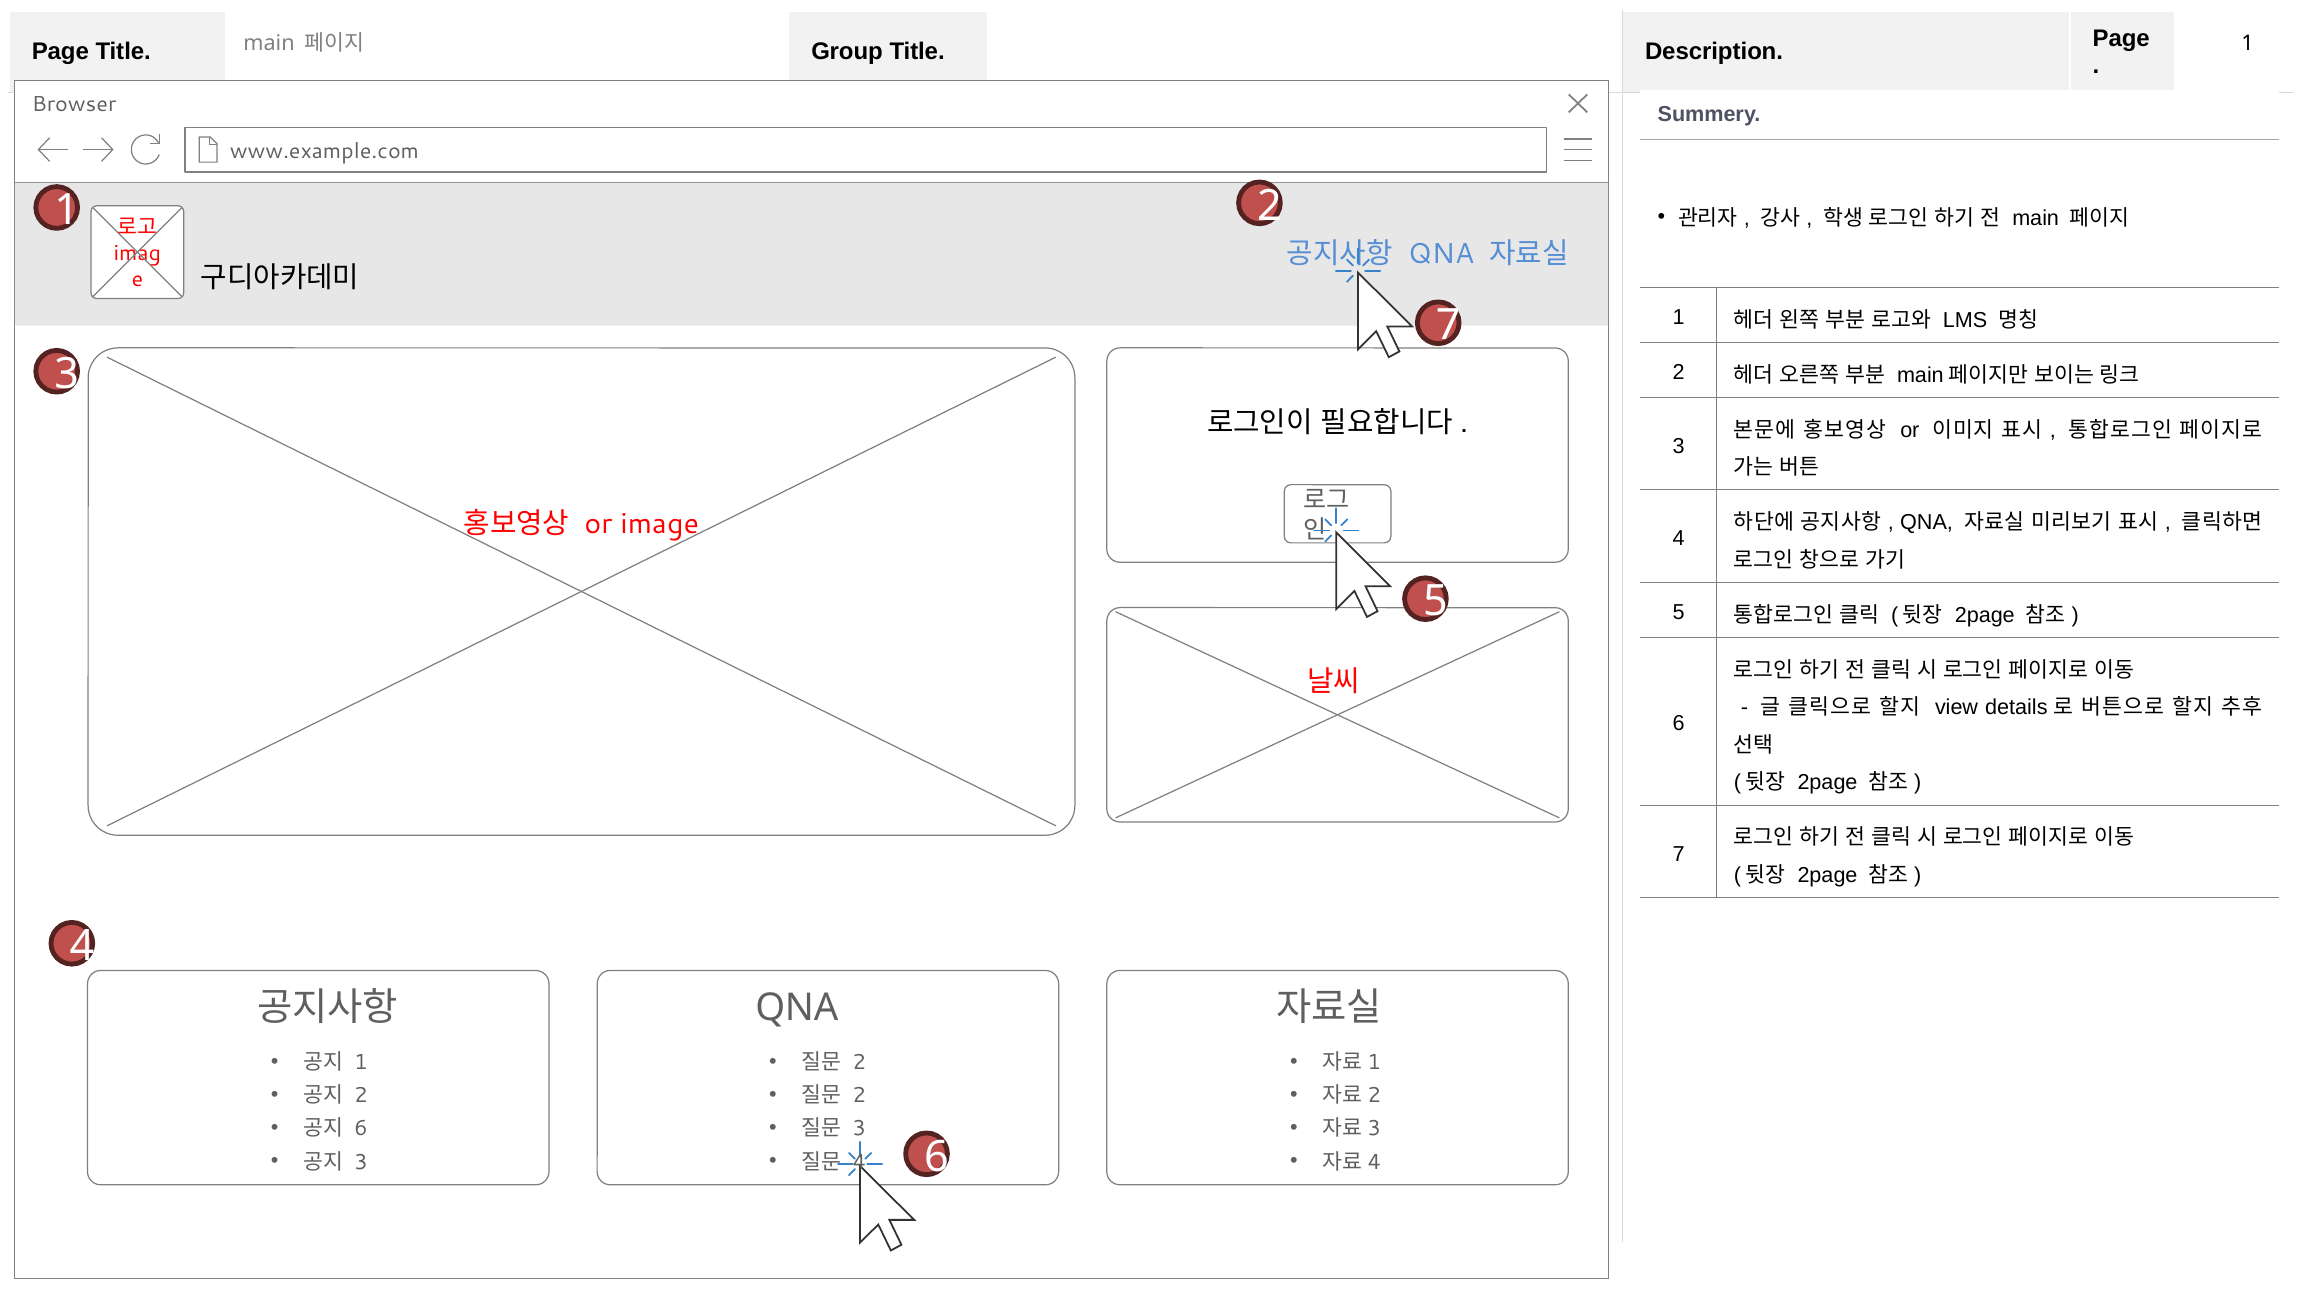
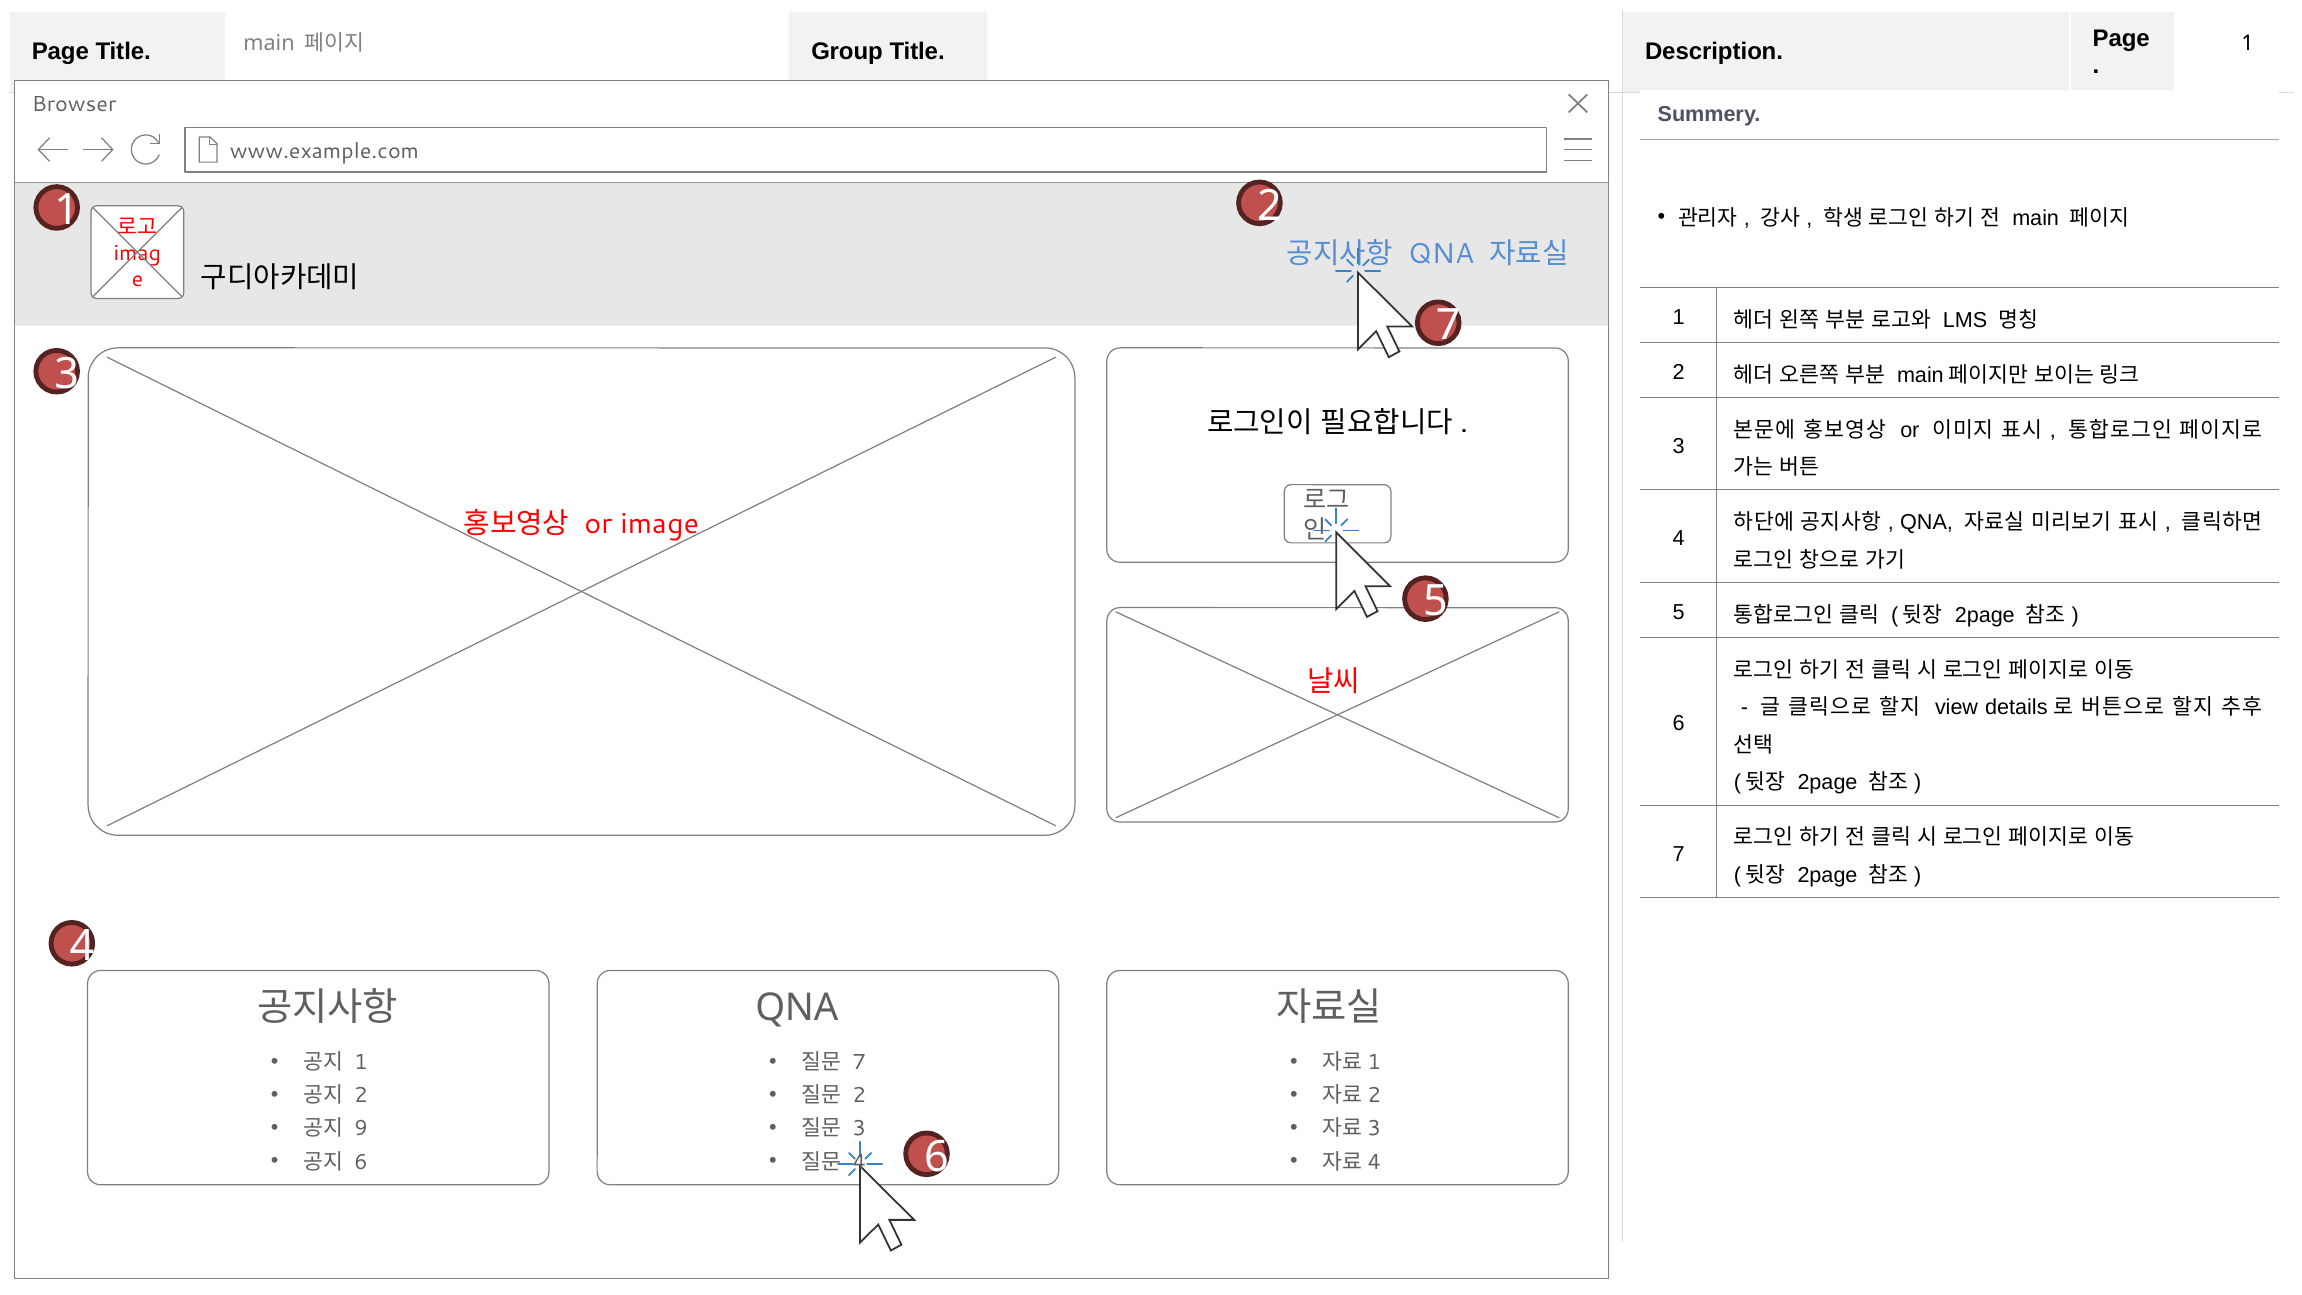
2 at (859, 1062): 2 -> 7
6 at (361, 1129): 6 -> 9
3 at (361, 1162): 3 -> 6
